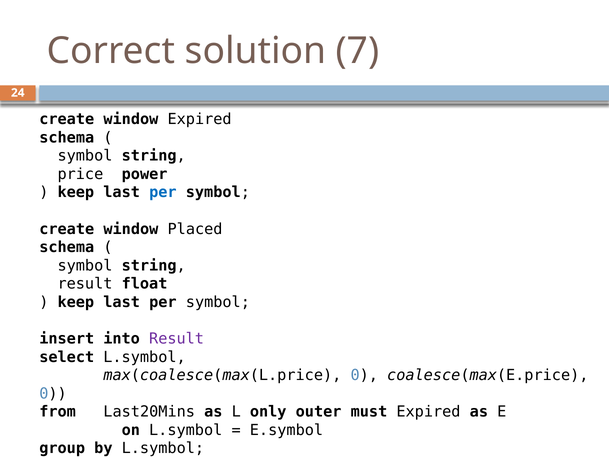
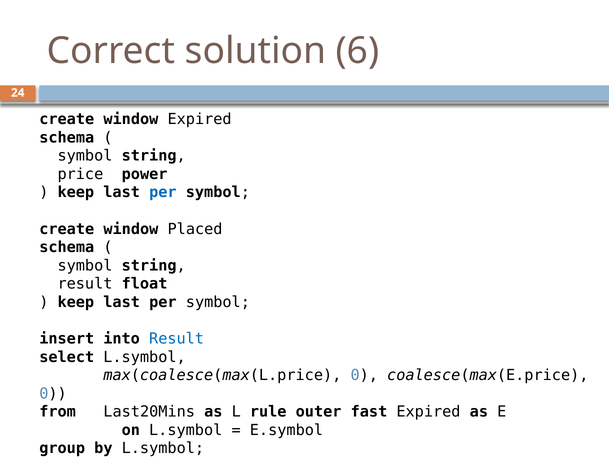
7: 7 -> 6
Result at (177, 339) colour: purple -> blue
only: only -> rule
must: must -> fast
